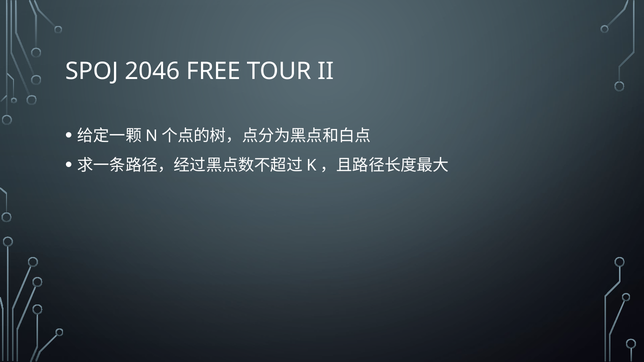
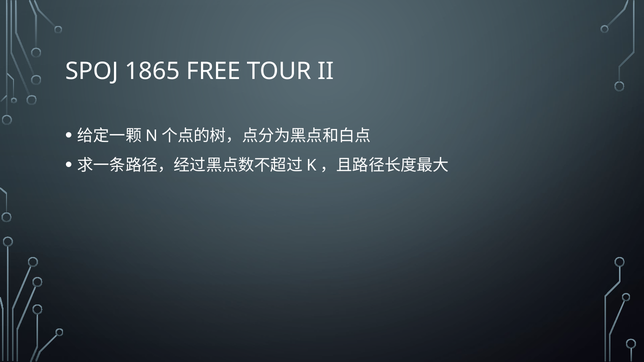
2046: 2046 -> 1865
